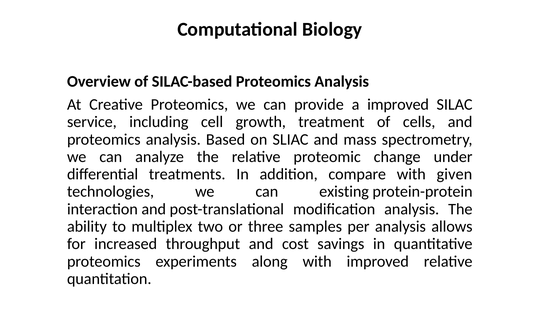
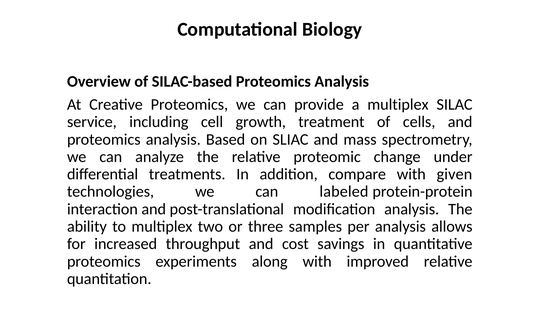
a improved: improved -> multiplex
existing: existing -> labeled
